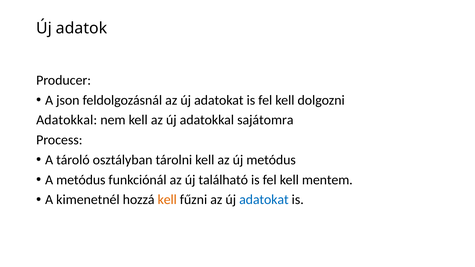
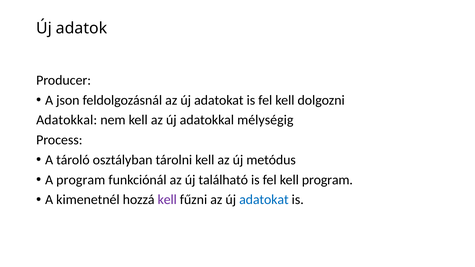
sajátomra: sajátomra -> mélységig
A metódus: metódus -> program
kell mentem: mentem -> program
kell at (167, 200) colour: orange -> purple
